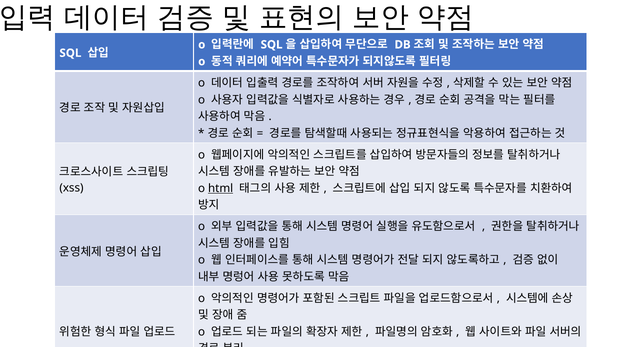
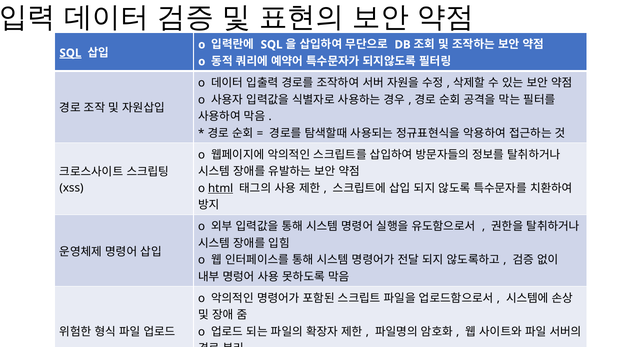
SQL at (70, 53) underline: none -> present
